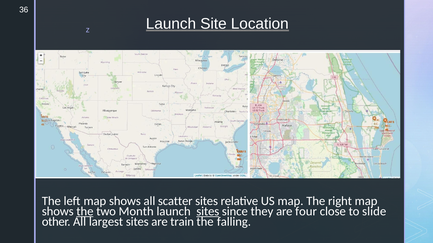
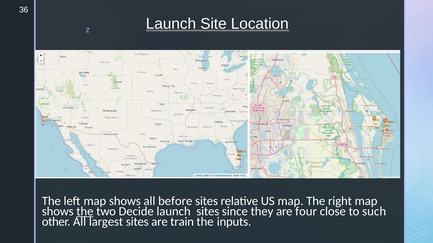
scatter: scatter -> before
Month: Month -> Decide
sites at (208, 212) underline: present -> none
slide: slide -> such
falling: falling -> inputs
